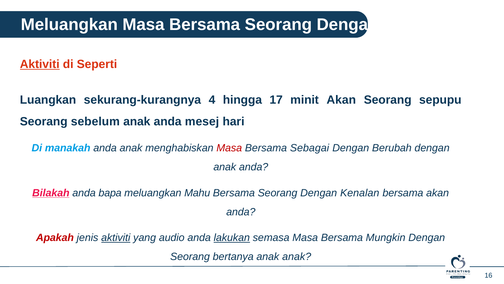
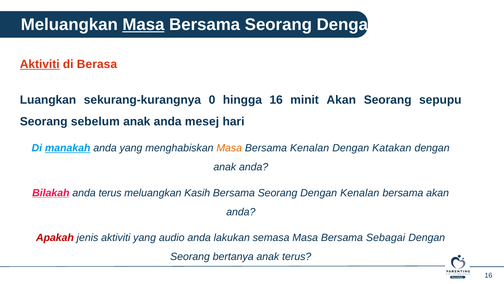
Masa at (143, 25) underline: none -> present
Seperti: Seperti -> Berasa
4: 4 -> 0
hingga 17: 17 -> 16
manakah underline: none -> present
anda anak: anak -> yang
Masa at (229, 148) colour: red -> orange
Bersama Sebagai: Sebagai -> Kenalan
Berubah: Berubah -> Katakan
anda bapa: bapa -> terus
Mahu: Mahu -> Kasih
aktiviti at (116, 237) underline: present -> none
lakukan underline: present -> none
Mungkin: Mungkin -> Sebagai
anak anak: anak -> terus
